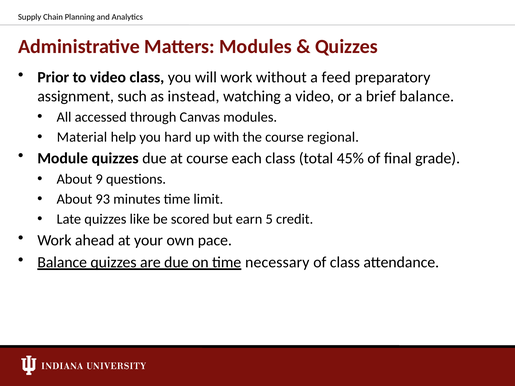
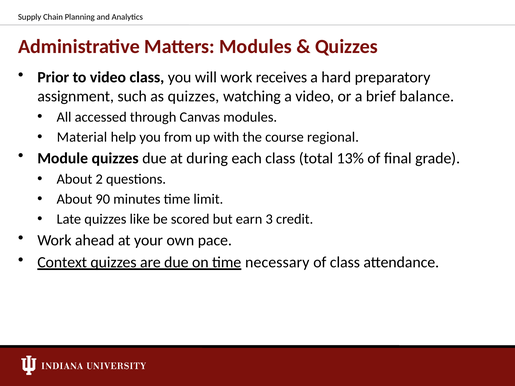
without: without -> receives
feed: feed -> hard
as instead: instead -> quizzes
hard: hard -> from
at course: course -> during
45%: 45% -> 13%
9: 9 -> 2
93: 93 -> 90
5: 5 -> 3
Balance at (62, 263): Balance -> Context
